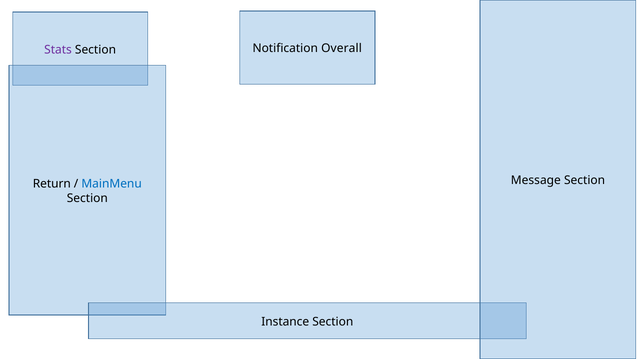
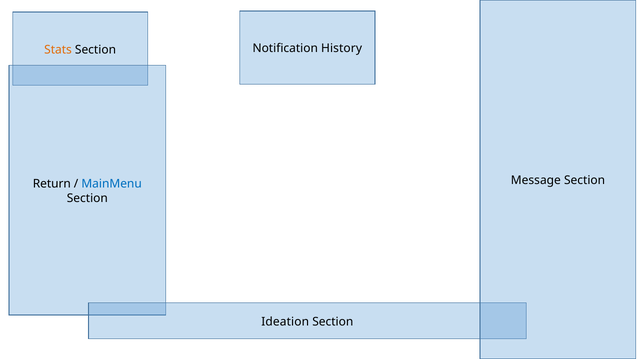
Overall: Overall -> History
Stats colour: purple -> orange
Instance: Instance -> Ideation
